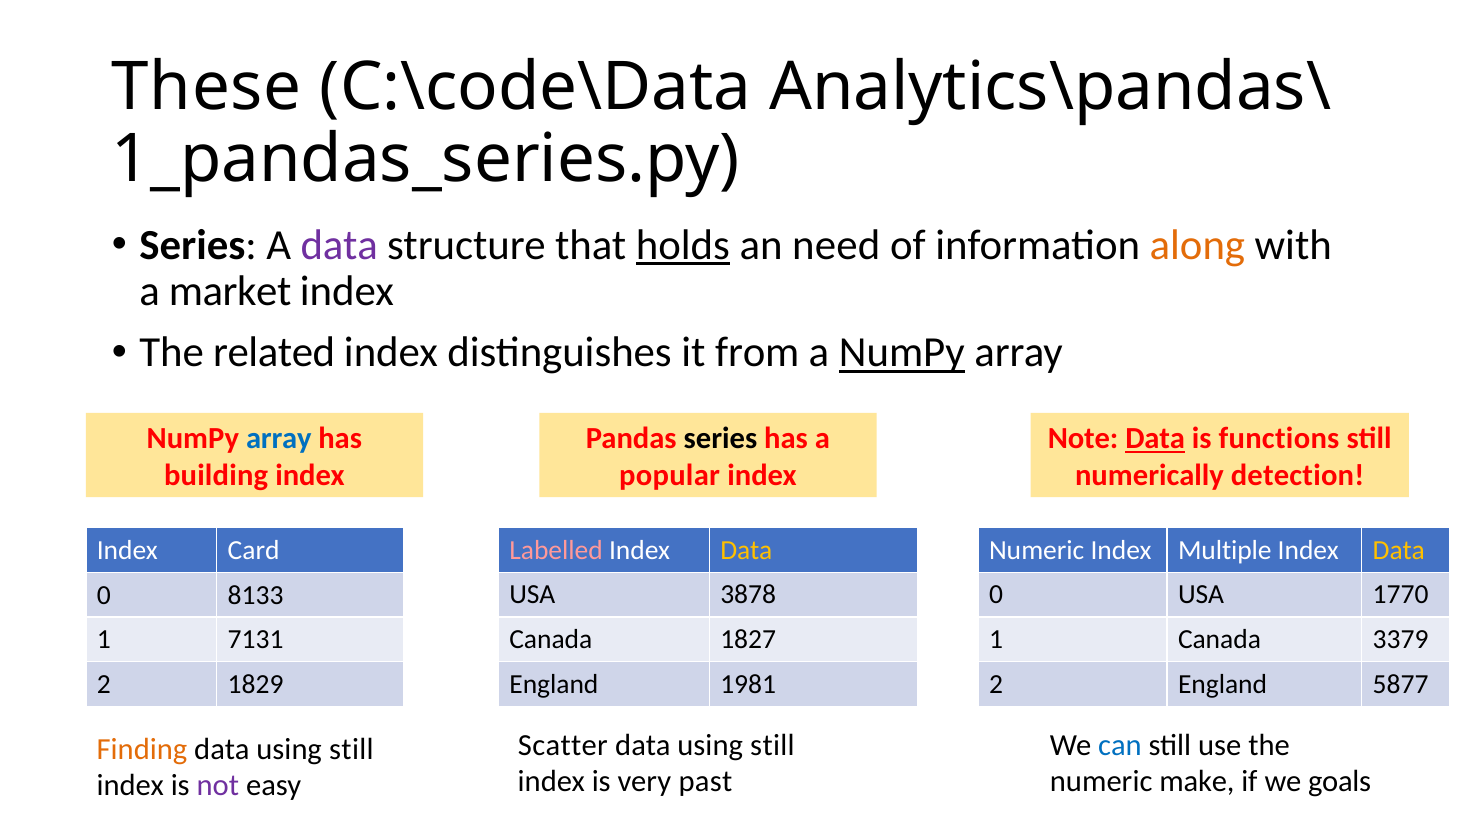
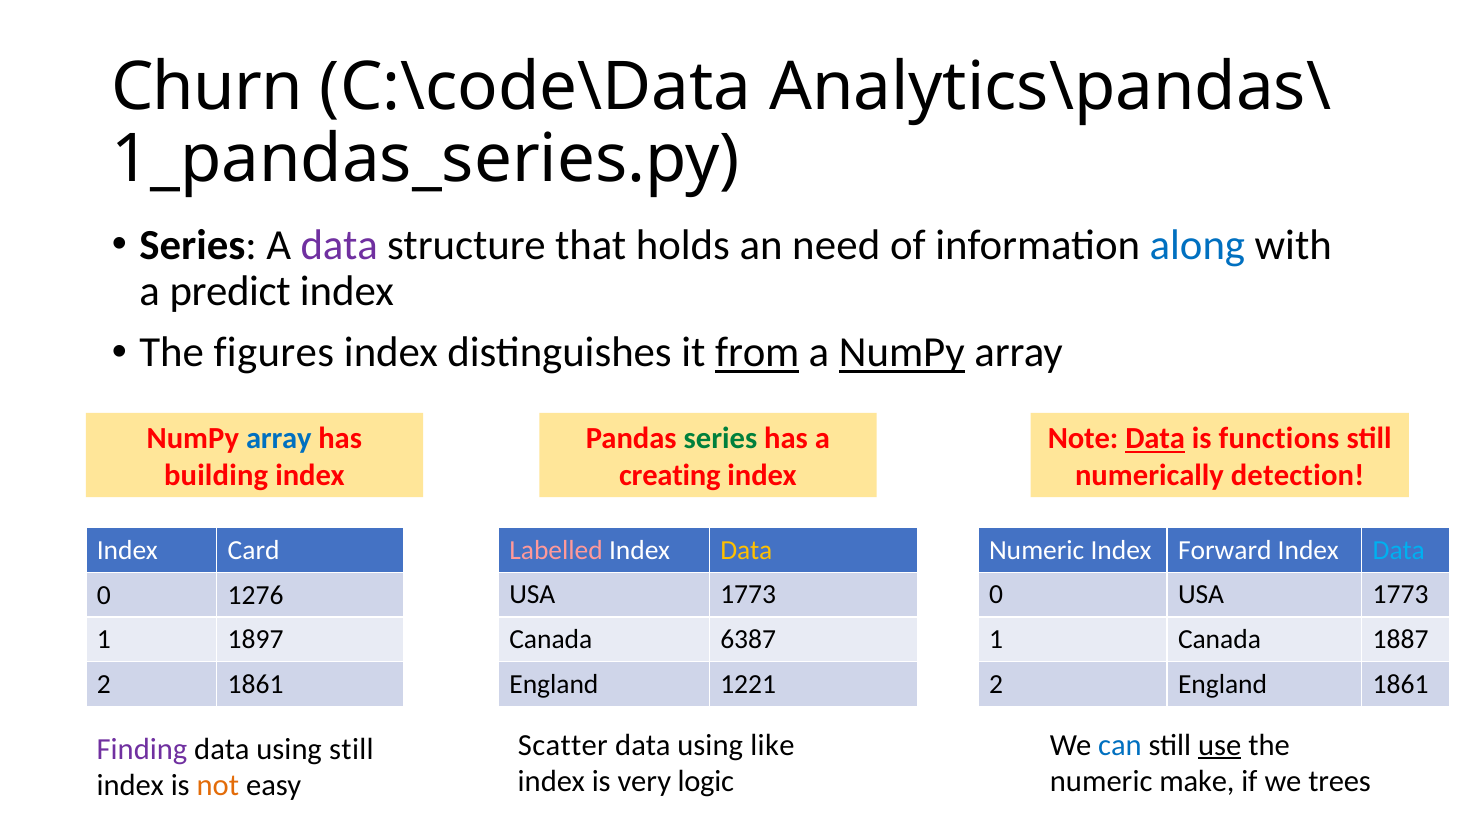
These: These -> Churn
holds underline: present -> none
along colour: orange -> blue
market: market -> predict
related: related -> figures
from underline: none -> present
series at (720, 439) colour: black -> green
popular: popular -> creating
Multiple: Multiple -> Forward
Data at (1399, 550) colour: yellow -> light blue
3878 at (748, 595): 3878 -> 1773
0 USA 1770: 1770 -> 1773
8133: 8133 -> 1276
1827: 1827 -> 6387
3379: 3379 -> 1887
7131: 7131 -> 1897
1981: 1981 -> 1221
England 5877: 5877 -> 1861
2 1829: 1829 -> 1861
still at (772, 745): still -> like
use underline: none -> present
Finding colour: orange -> purple
past: past -> logic
goals: goals -> trees
not colour: purple -> orange
